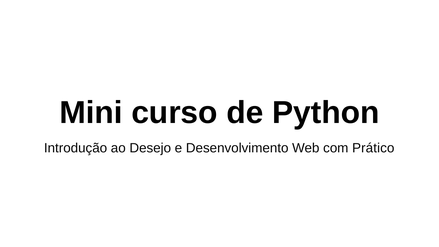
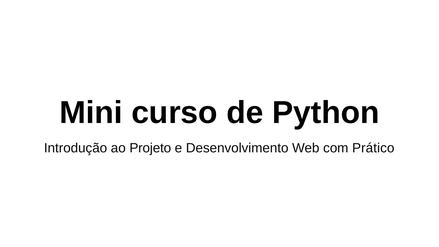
Desejo: Desejo -> Projeto
